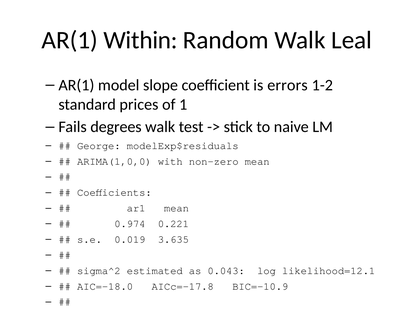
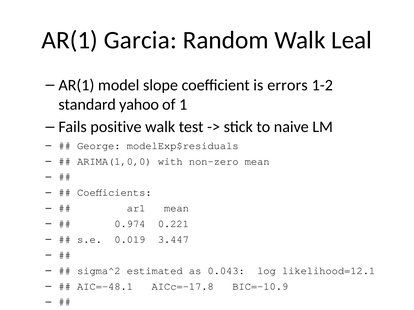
Within: Within -> Garcia
prices: prices -> yahoo
degrees: degrees -> positive
3.635: 3.635 -> 3.447
AIC=-18.0: AIC=-18.0 -> AIC=-48.1
